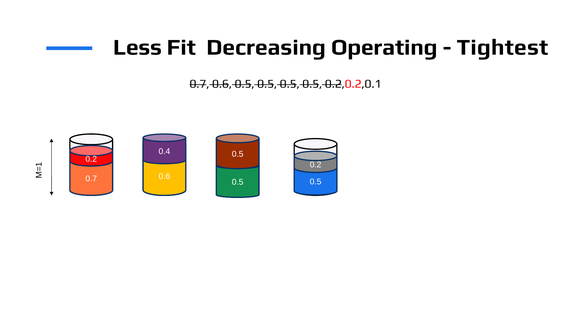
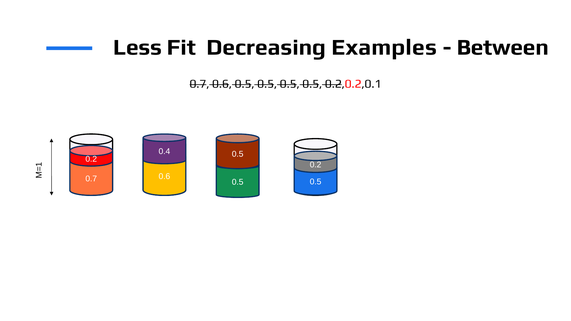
Operating: Operating -> Examples
Tightest: Tightest -> Between
